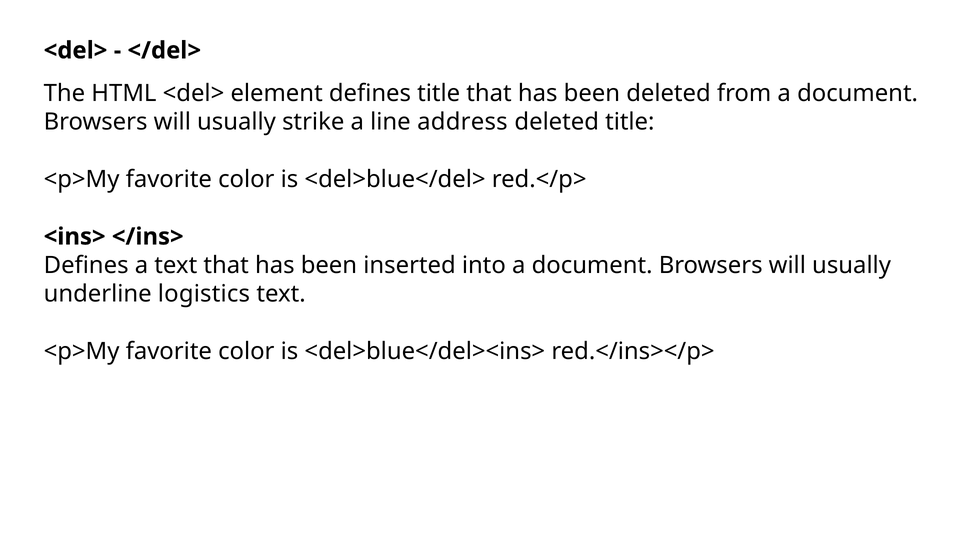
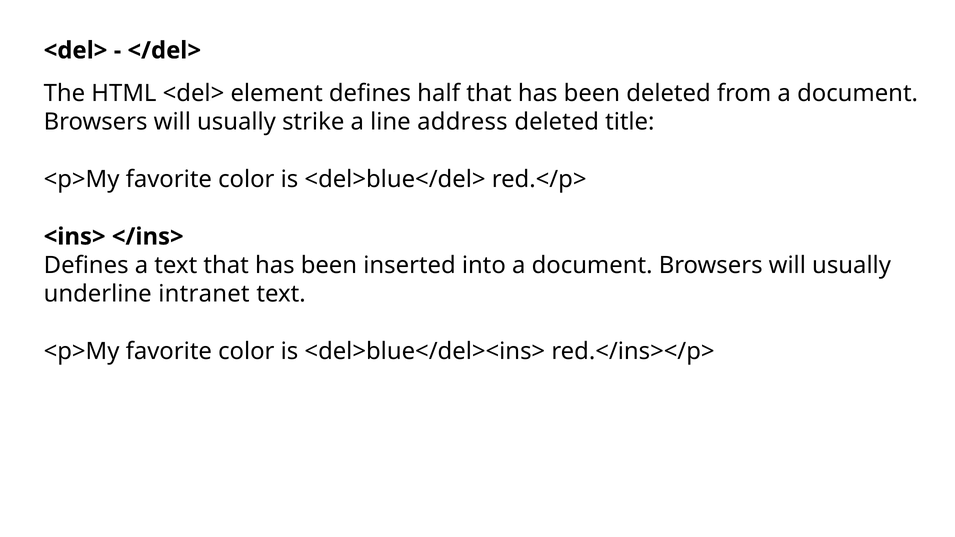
defines title: title -> half
logistics: logistics -> intranet
